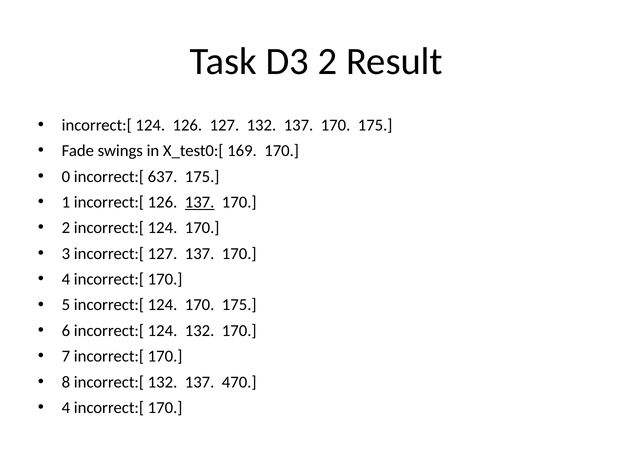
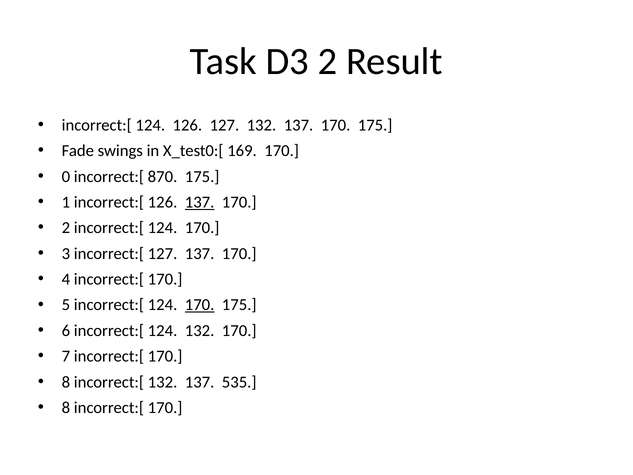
637: 637 -> 870
170 at (200, 305) underline: none -> present
470: 470 -> 535
4 at (66, 407): 4 -> 8
